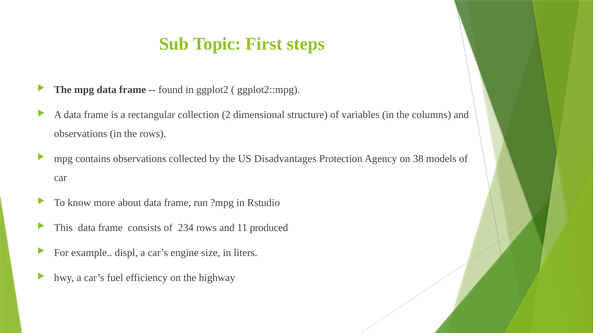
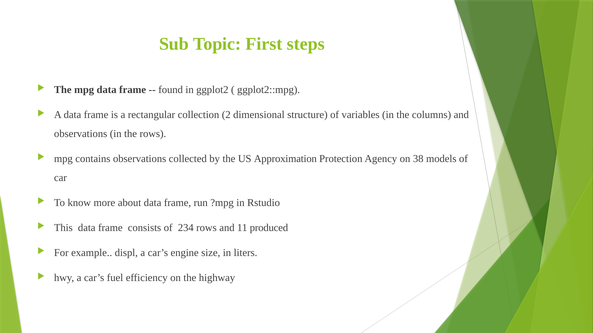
Disadvantages: Disadvantages -> Approximation
